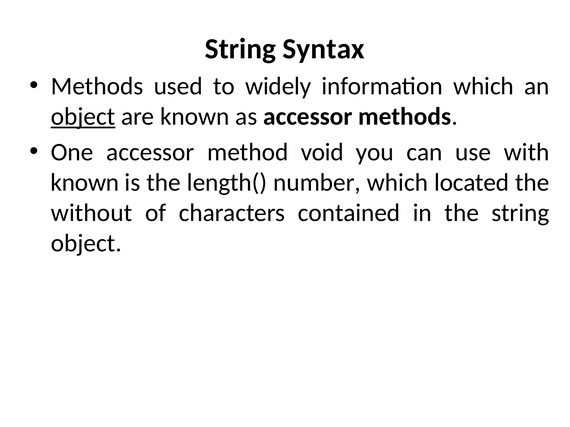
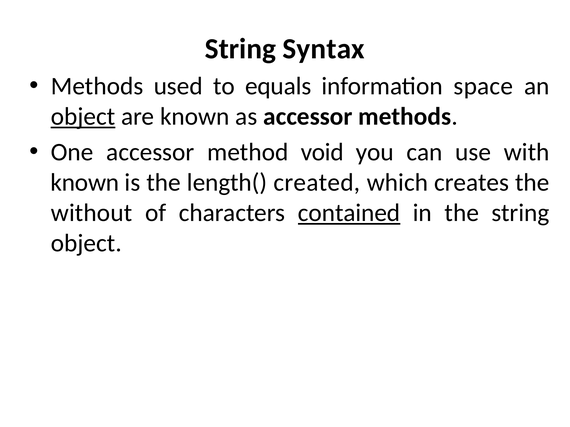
widely: widely -> equals
information which: which -> space
number: number -> created
located: located -> creates
contained underline: none -> present
